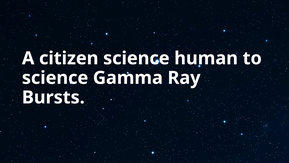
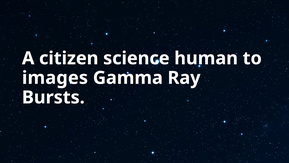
science at (55, 78): science -> images
